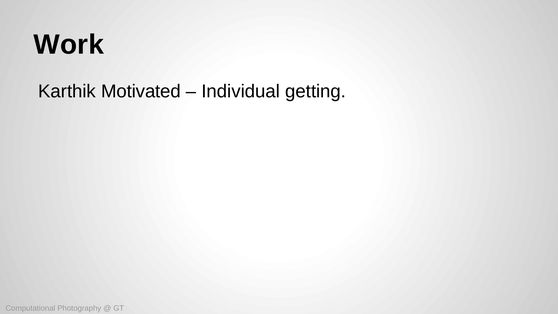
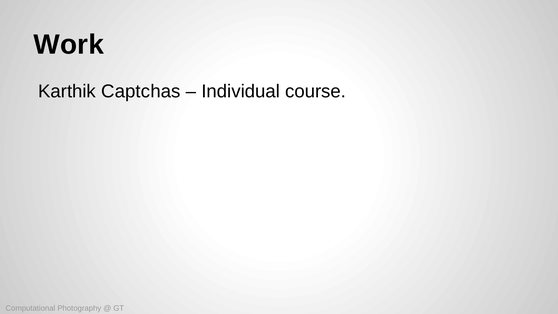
Motivated: Motivated -> Captchas
getting: getting -> course
